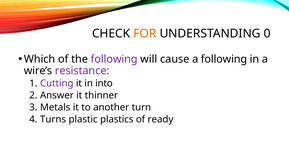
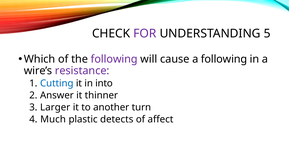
FOR colour: orange -> purple
0: 0 -> 5
Cutting colour: purple -> blue
Metals: Metals -> Larger
Turns: Turns -> Much
plastics: plastics -> detects
ready: ready -> affect
